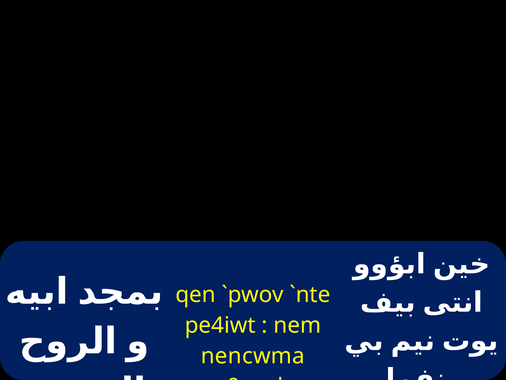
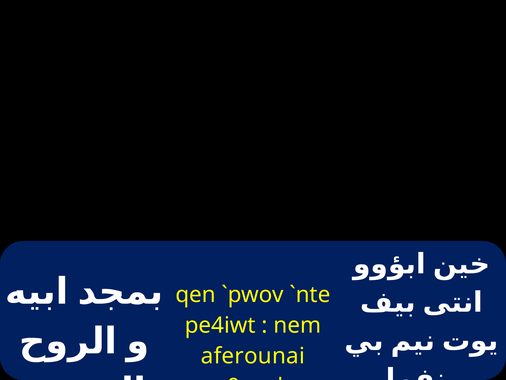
nencwma: nencwma -> aferounai
